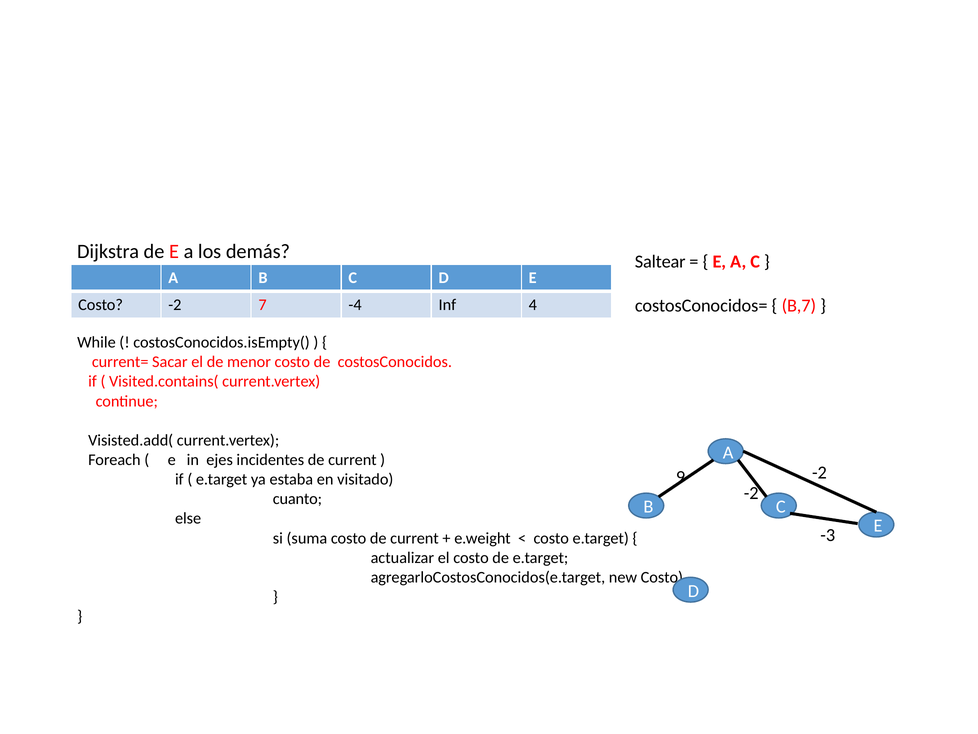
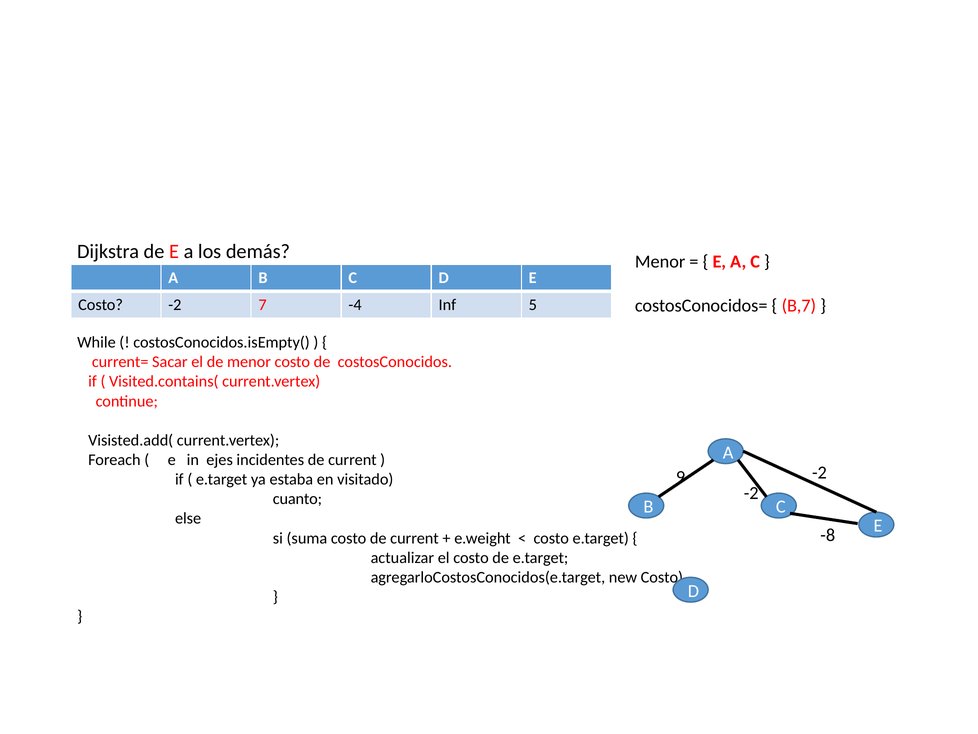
demás Saltear: Saltear -> Menor
4: 4 -> 5
-3: -3 -> -8
